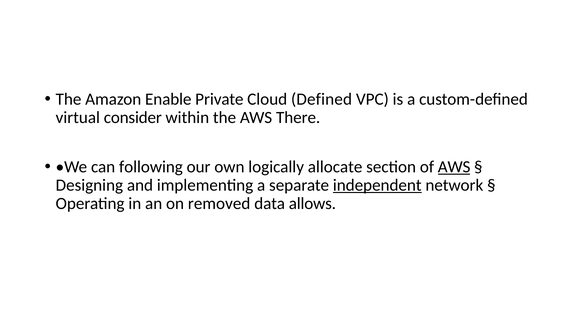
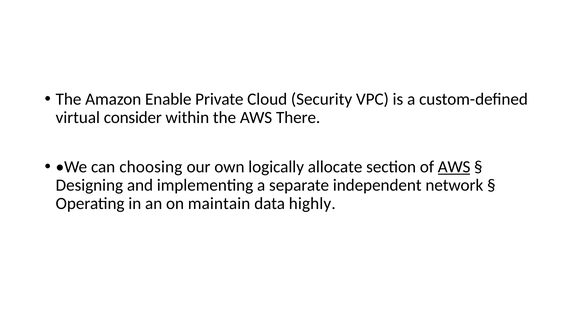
Defined: Defined -> Security
following: following -> choosing
independent underline: present -> none
removed: removed -> maintain
allows: allows -> highly
